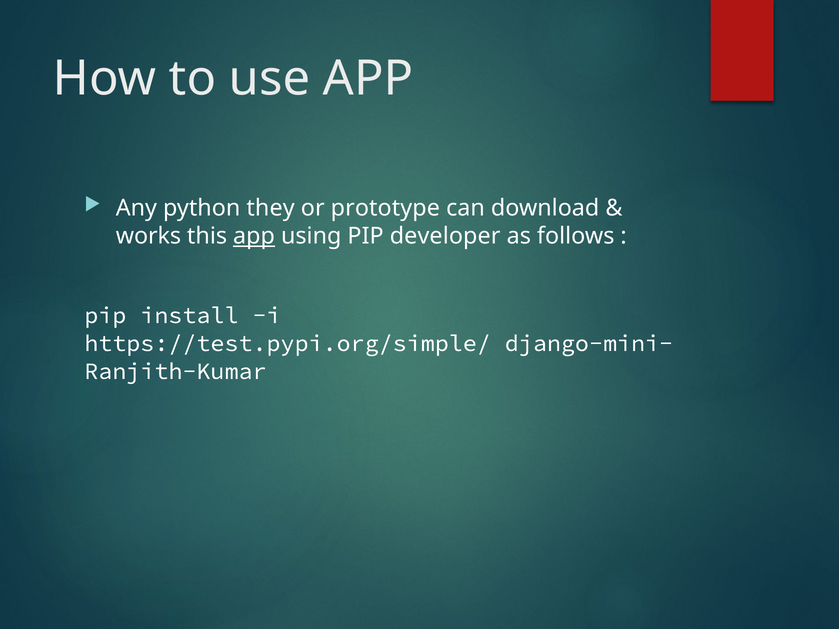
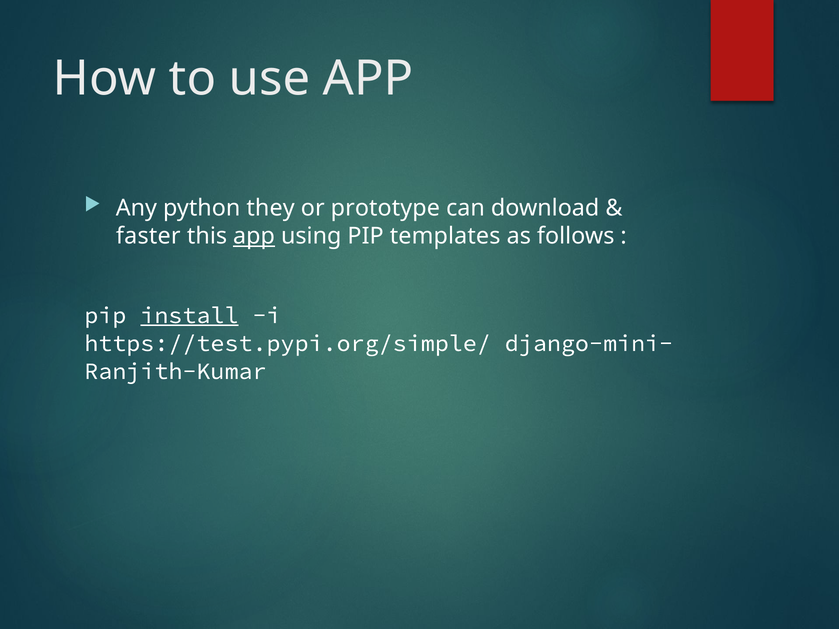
works: works -> faster
developer: developer -> templates
install underline: none -> present
